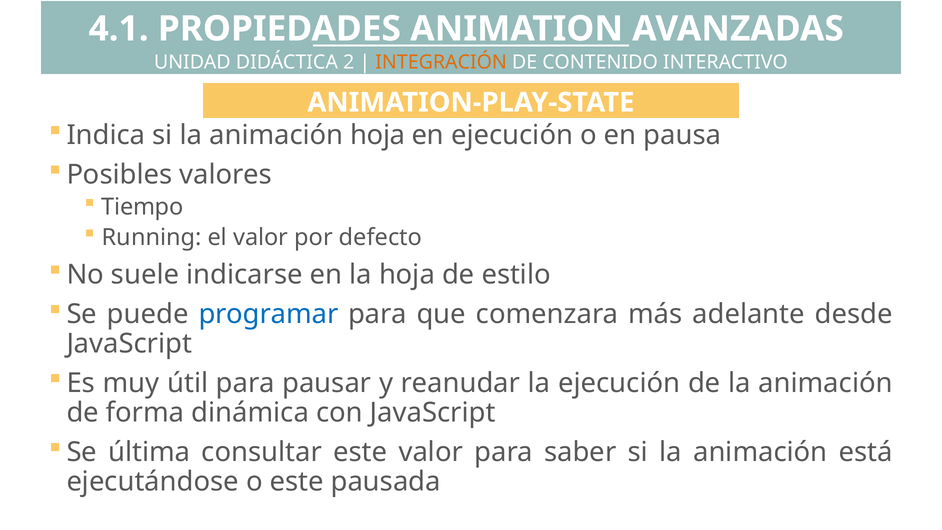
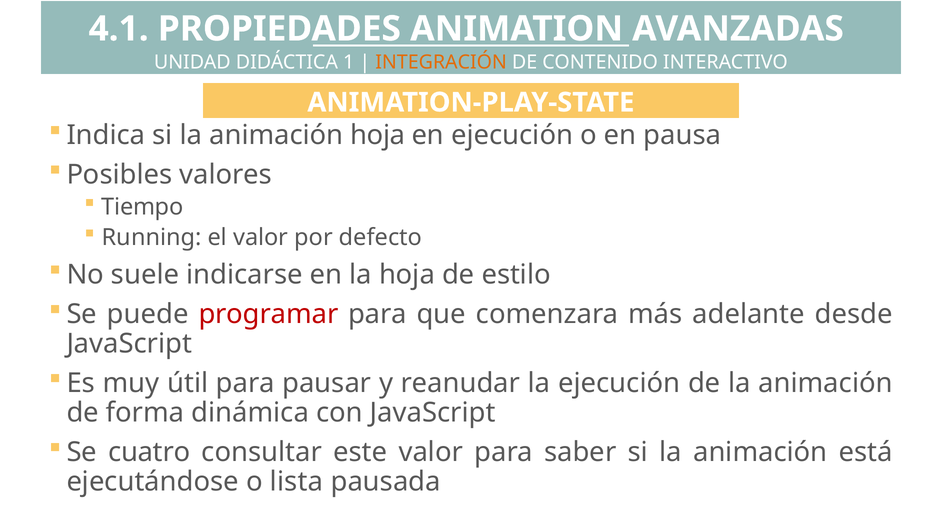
2: 2 -> 1
programar colour: blue -> red
última: última -> cuatro
o este: este -> lista
